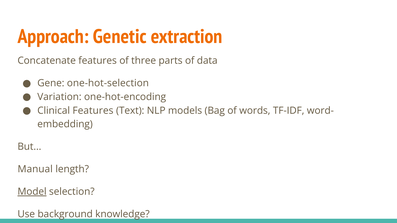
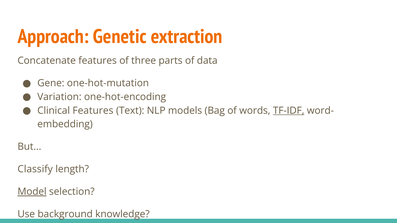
one-hot-selection: one-hot-selection -> one-hot-mutation
TF-IDF underline: none -> present
Manual: Manual -> Classify
